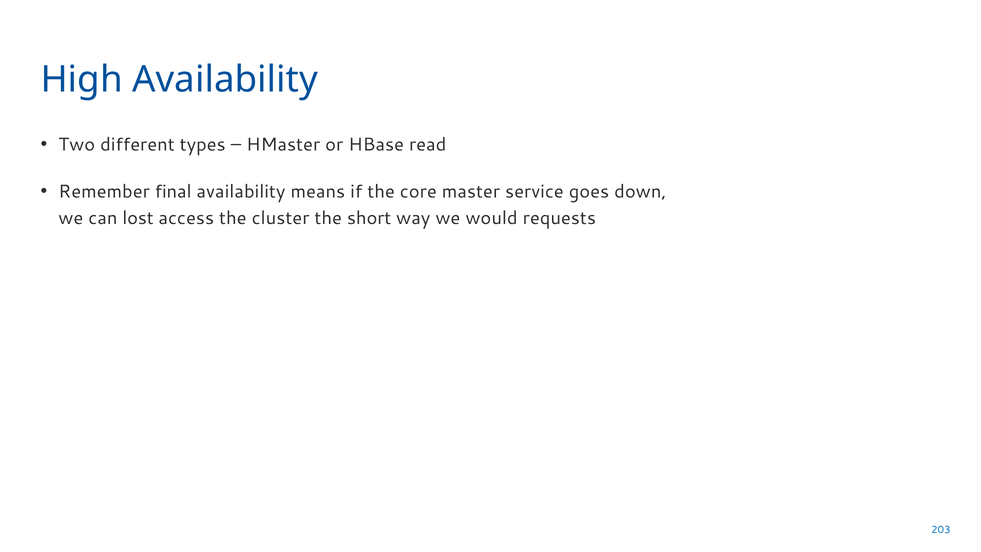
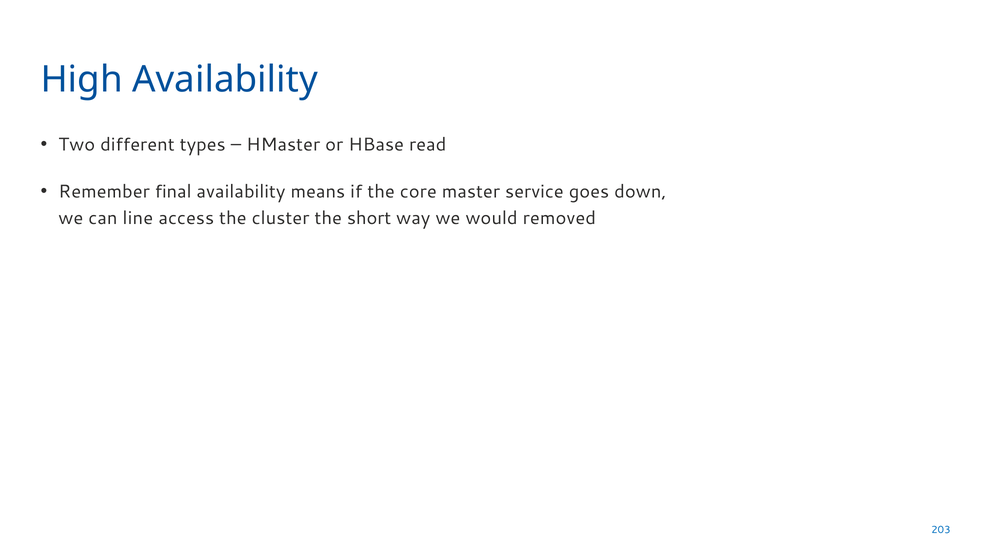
lost: lost -> line
requests: requests -> removed
